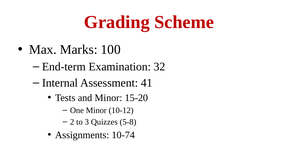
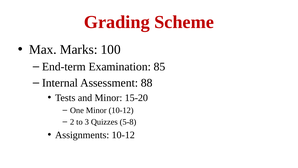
32: 32 -> 85
41: 41 -> 88
Assignments 10-74: 10-74 -> 10-12
